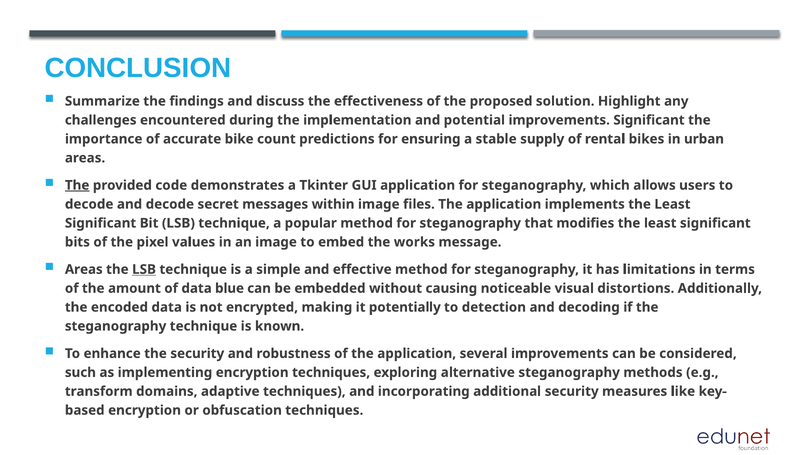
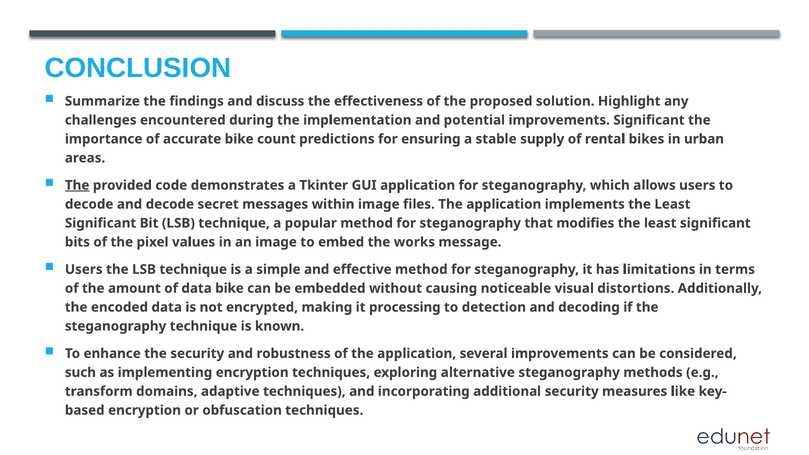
Areas at (84, 269): Areas -> Users
LSB at (144, 269) underline: present -> none
data blue: blue -> bike
potentially: potentially -> processing
